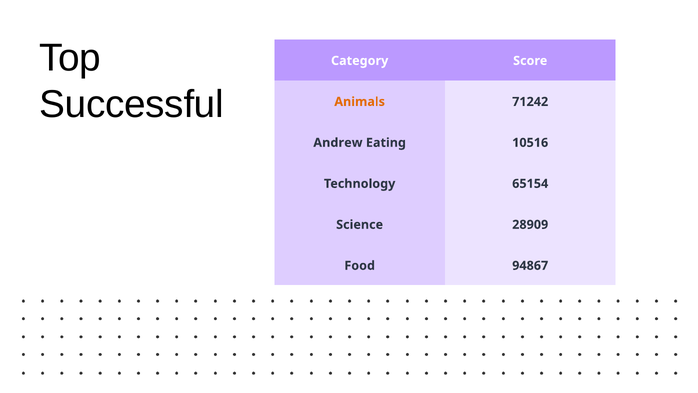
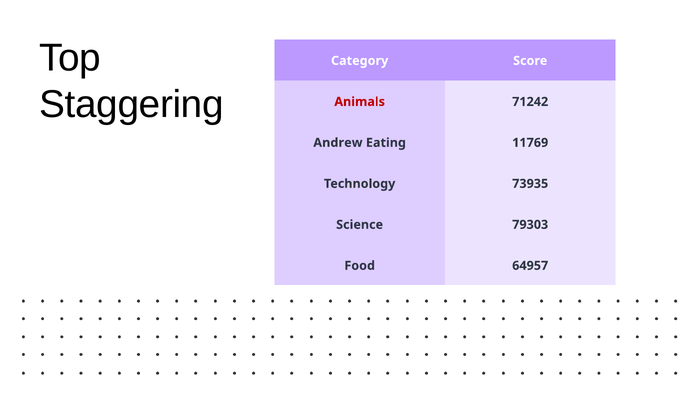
Successful: Successful -> Staggering
Animals colour: orange -> red
10516: 10516 -> 11769
65154: 65154 -> 73935
28909: 28909 -> 79303
94867: 94867 -> 64957
